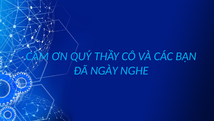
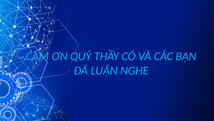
NGÀY: NGÀY -> LUẬN
